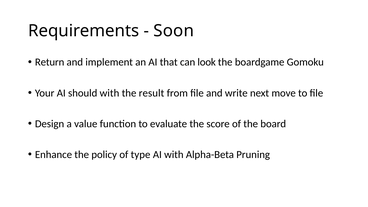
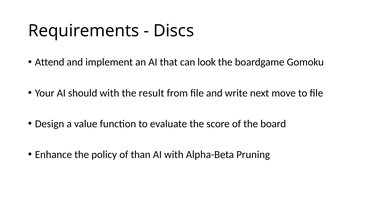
Soon: Soon -> Discs
Return: Return -> Attend
type: type -> than
